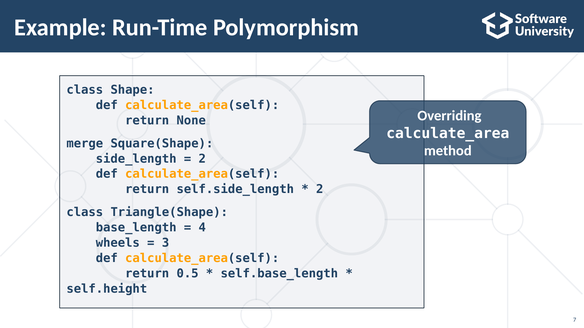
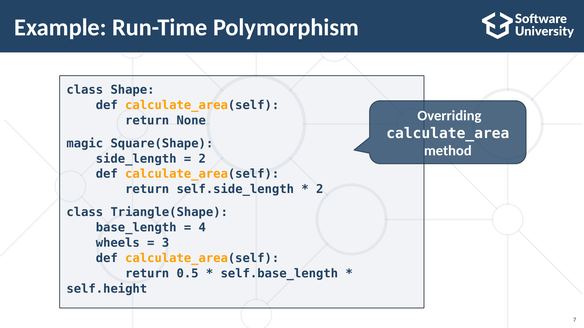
merge: merge -> magic
